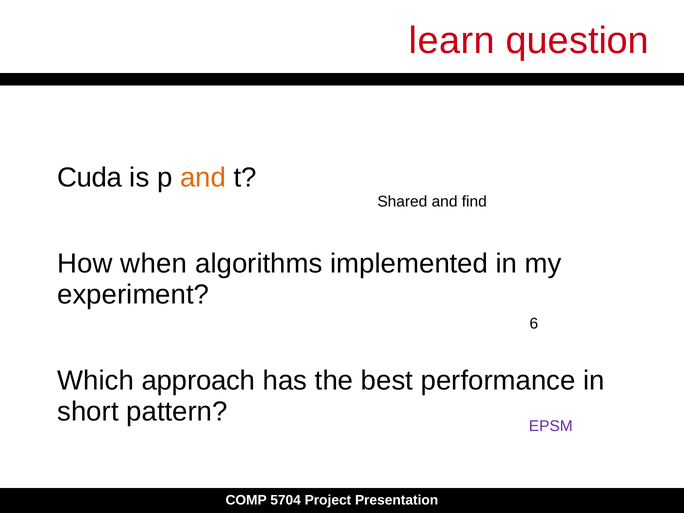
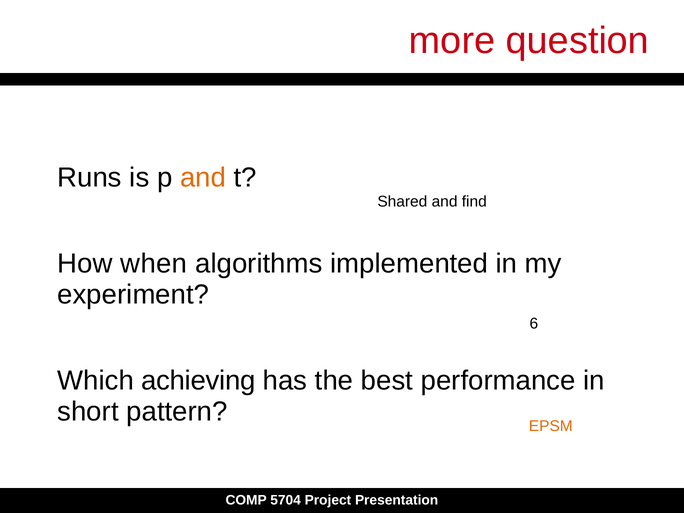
learn: learn -> more
Cuda: Cuda -> Runs
approach: approach -> achieving
EPSM colour: purple -> orange
